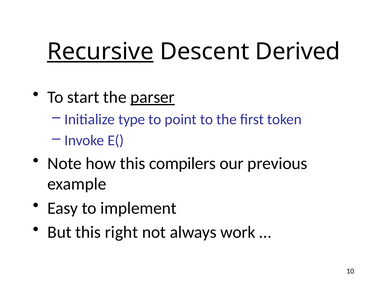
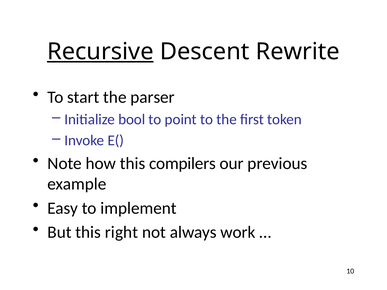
Derived: Derived -> Rewrite
parser underline: present -> none
type: type -> bool
